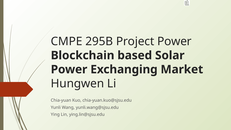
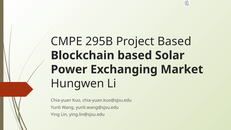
Project Power: Power -> Based
